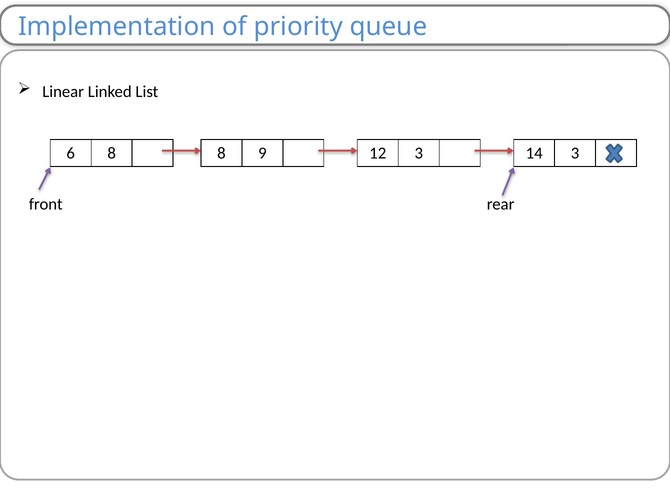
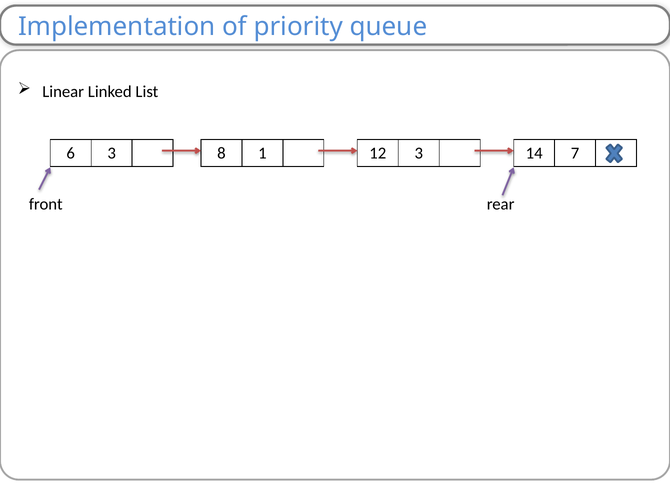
6 8: 8 -> 3
9: 9 -> 1
14 3: 3 -> 7
